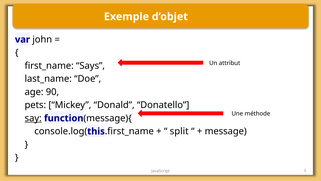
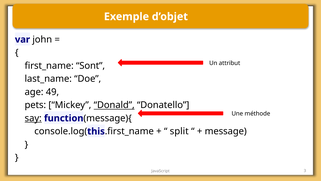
Says: Says -> Sont
90: 90 -> 49
Donald underline: none -> present
